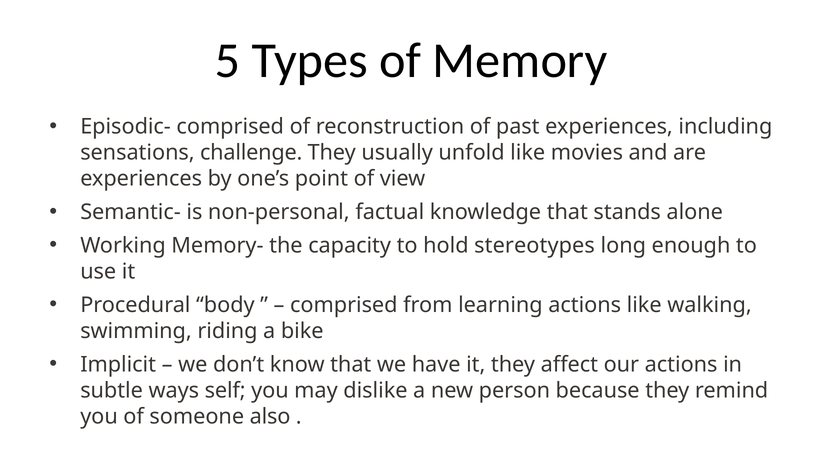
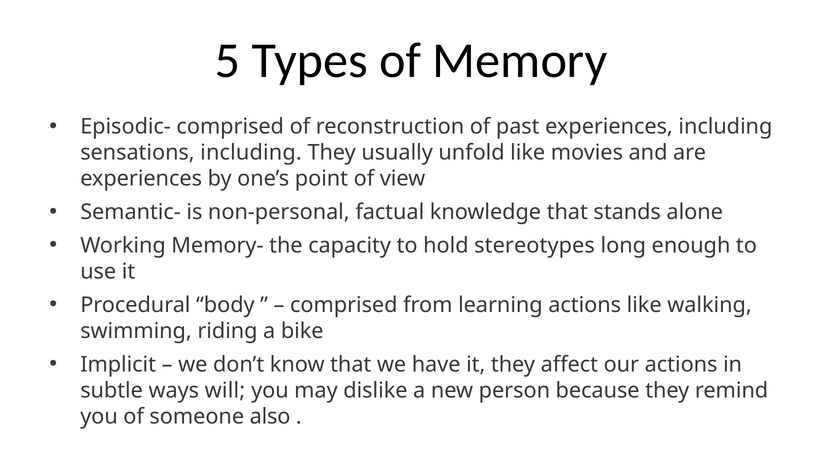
sensations challenge: challenge -> including
self: self -> will
